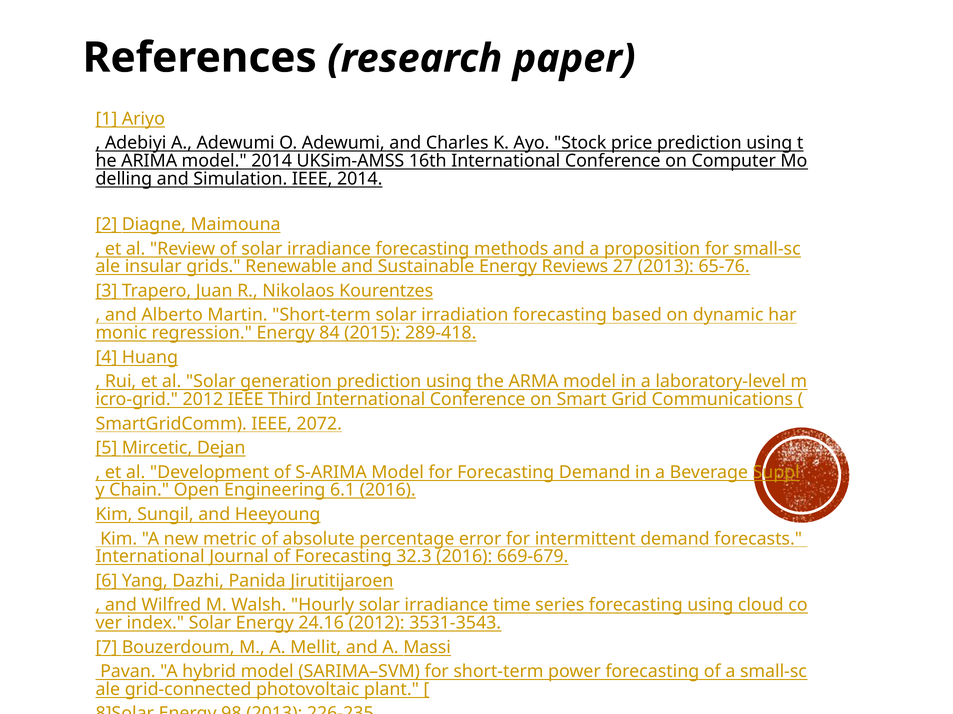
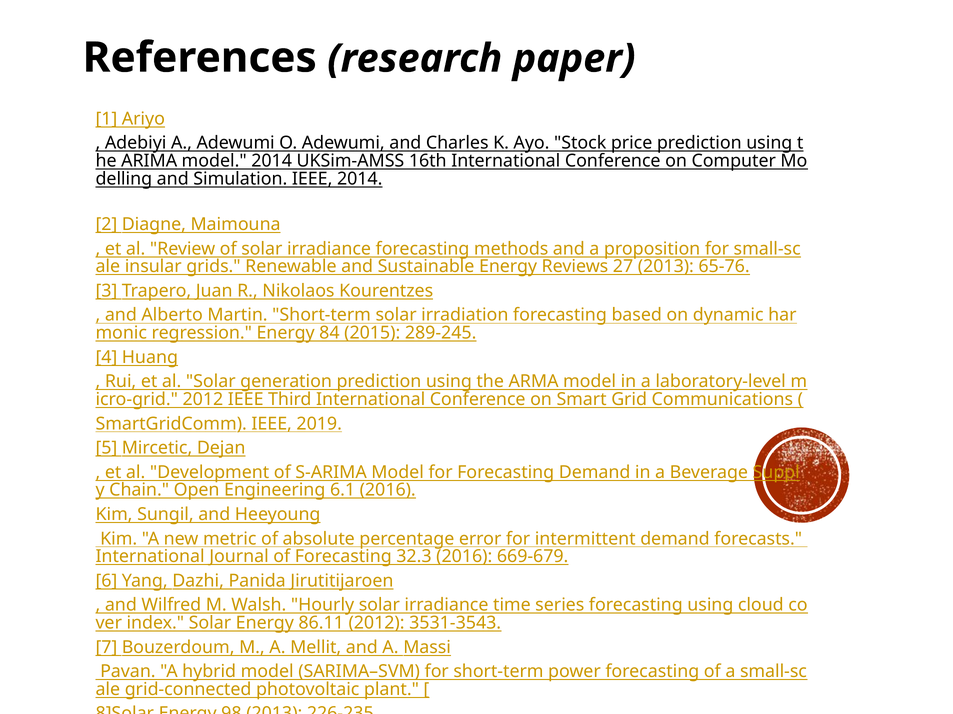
289-418: 289-418 -> 289-245
2072: 2072 -> 2019
24.16: 24.16 -> 86.11
